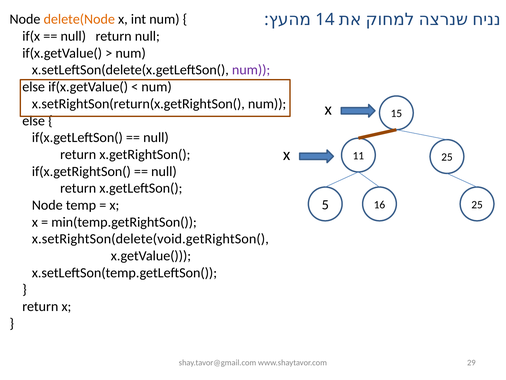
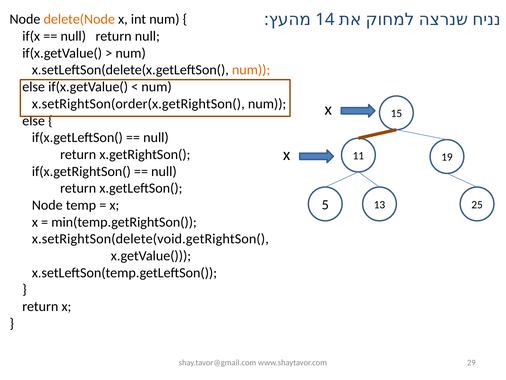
num at (251, 70) colour: purple -> orange
x.setRightSon(return(x.getRightSon(: x.setRightSon(return(x.getRightSon( -> x.setRightSon(order(x.getRightSon(
11 25: 25 -> 19
16: 16 -> 13
